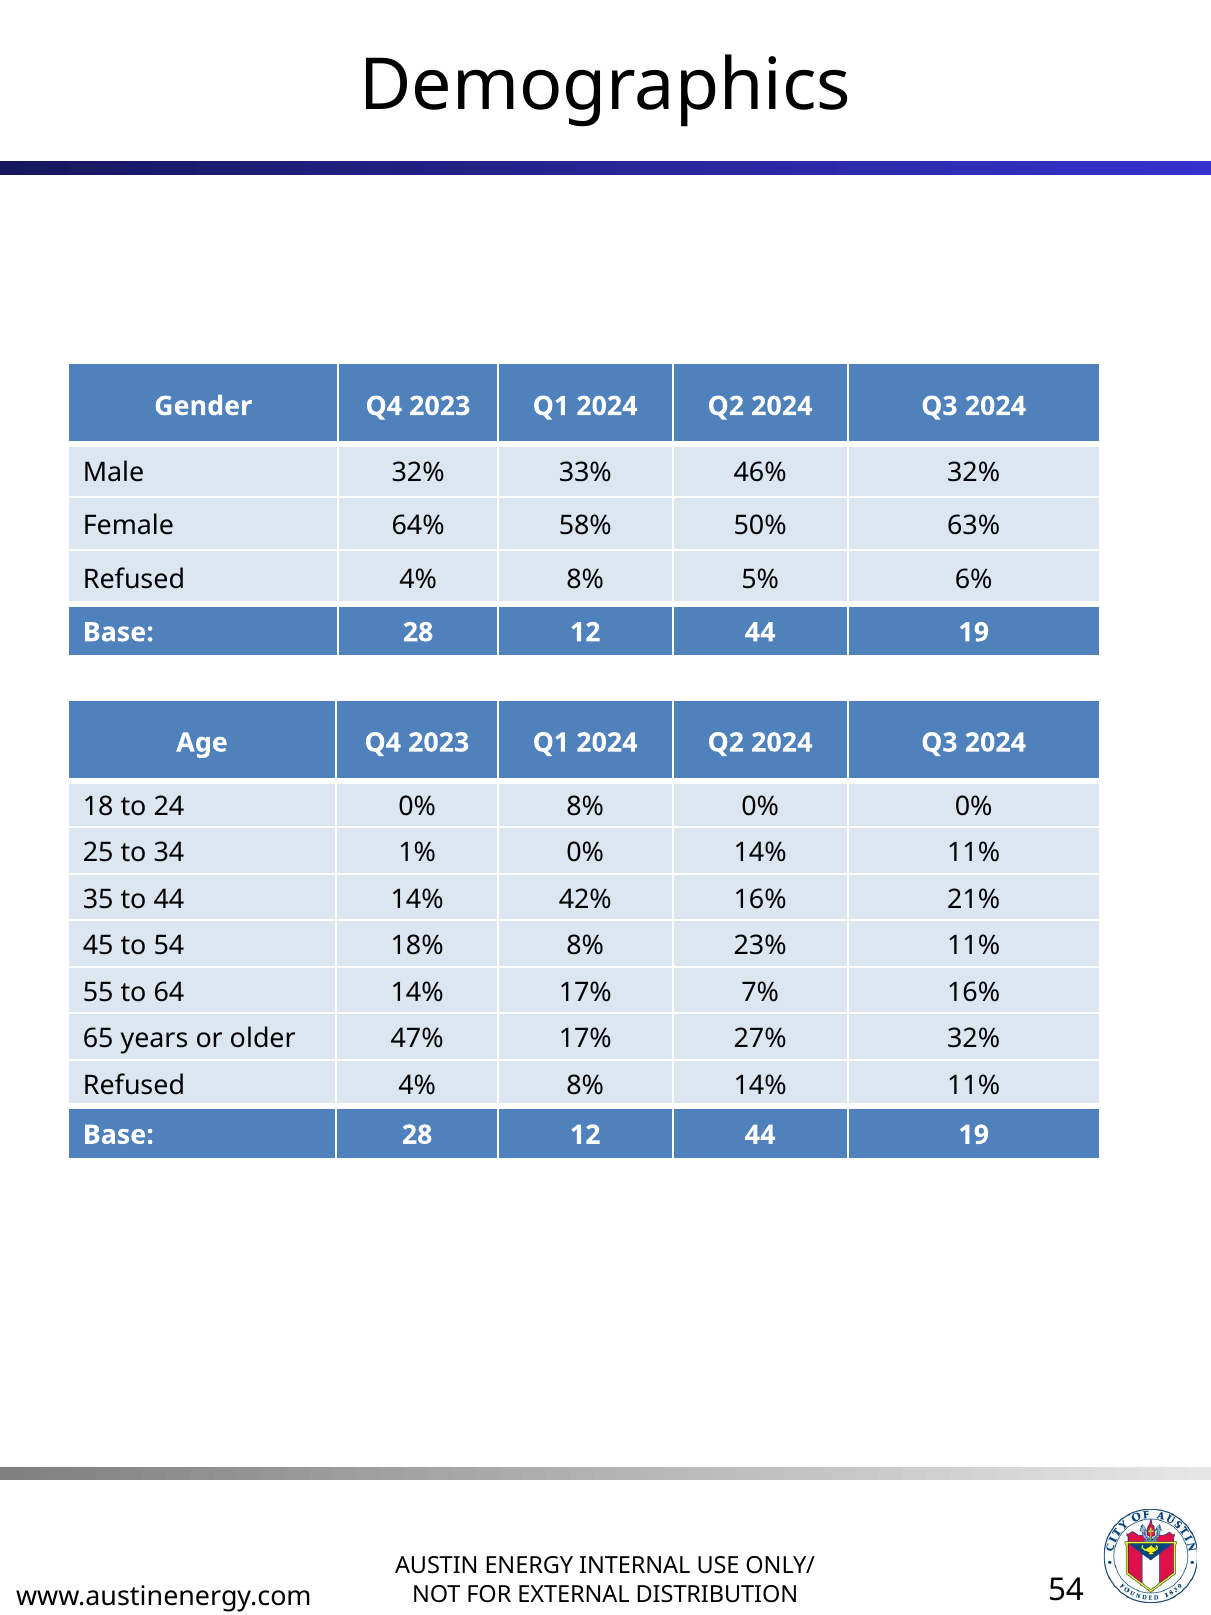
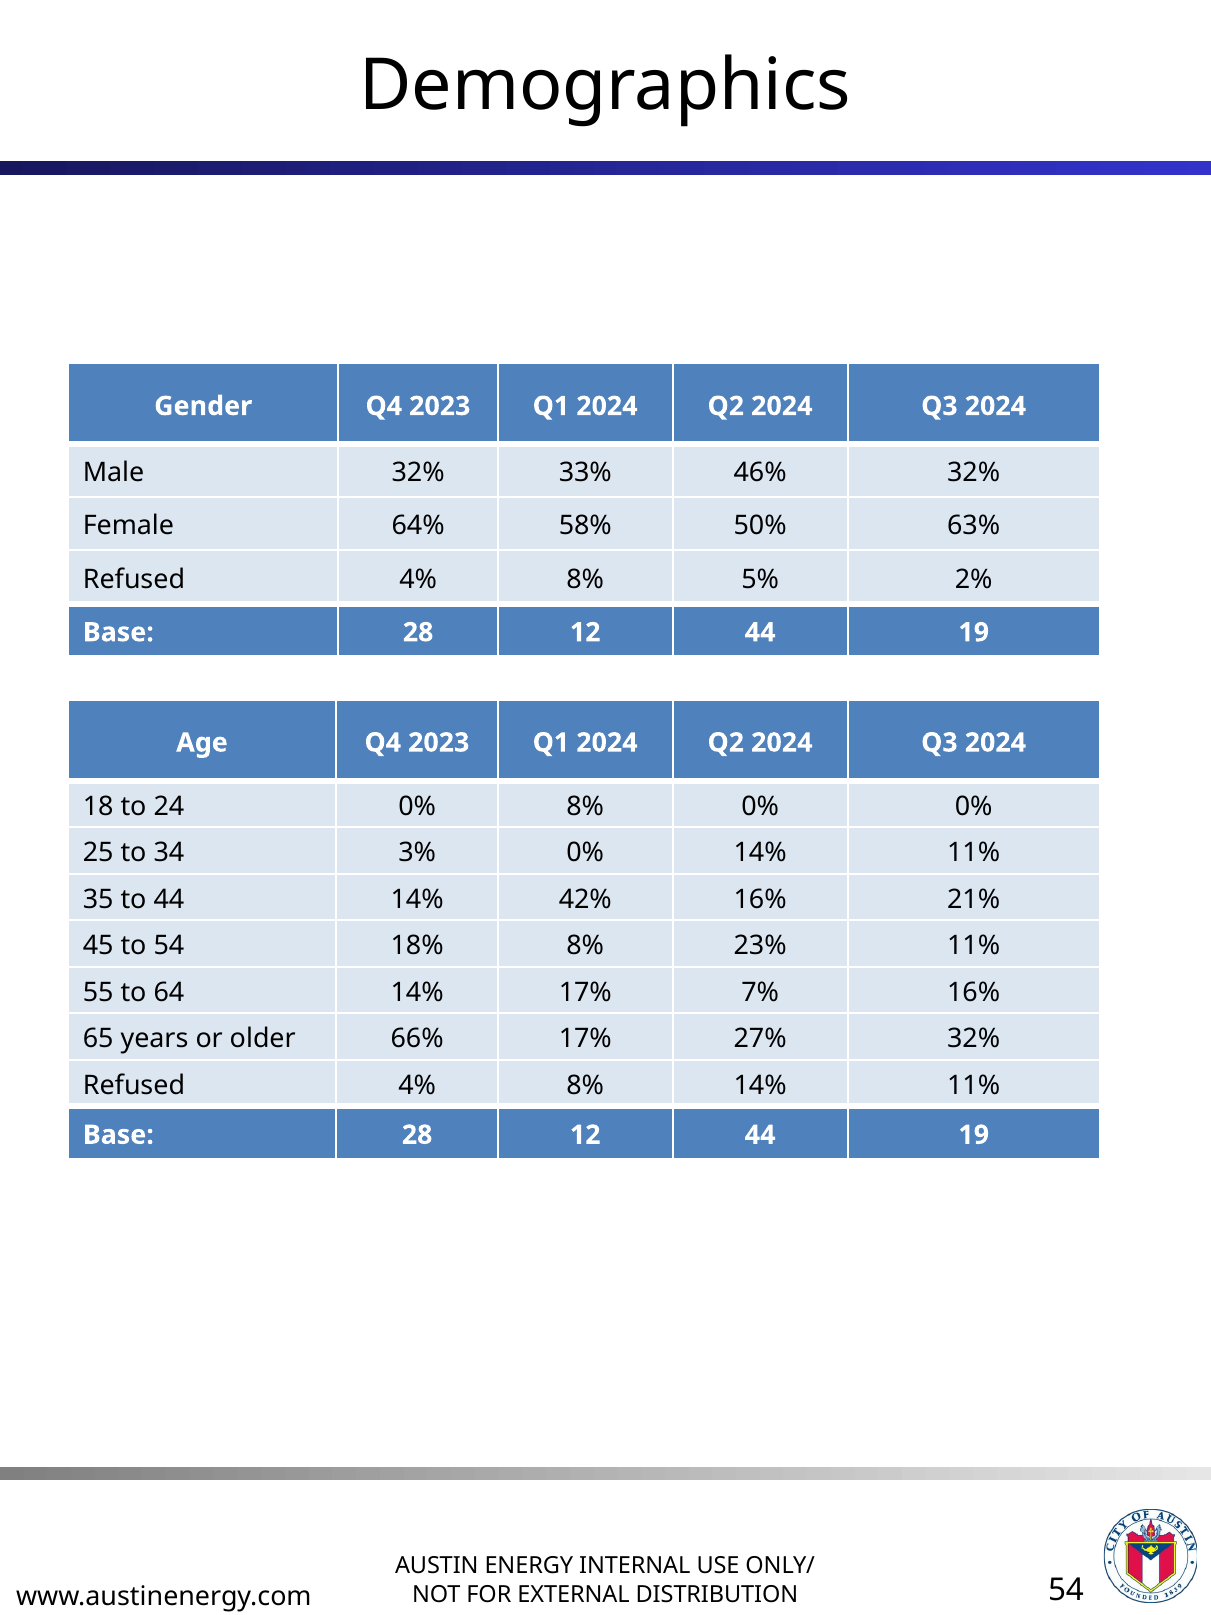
6%: 6% -> 2%
1%: 1% -> 3%
47%: 47% -> 66%
